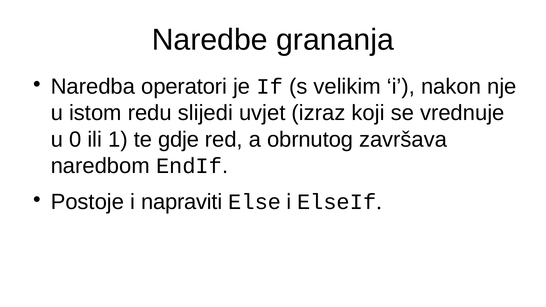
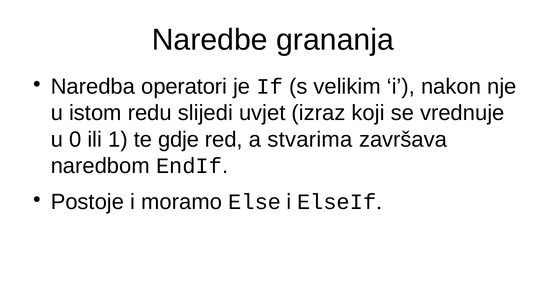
obrnutog: obrnutog -> stvarima
napraviti: napraviti -> moramo
